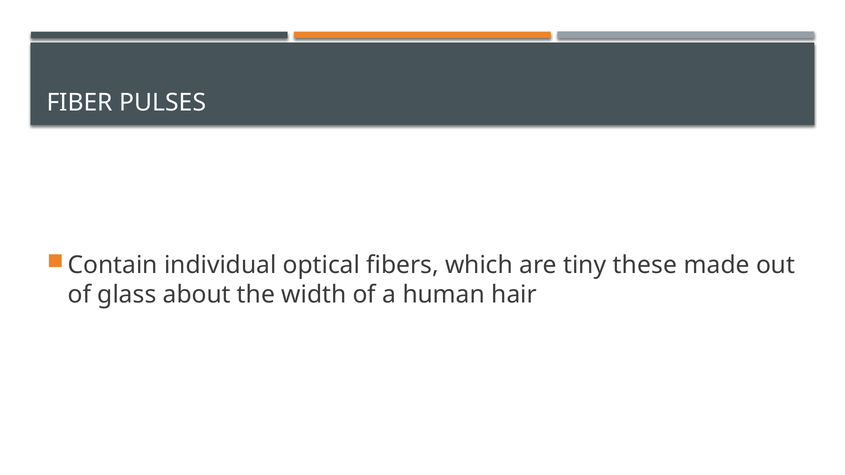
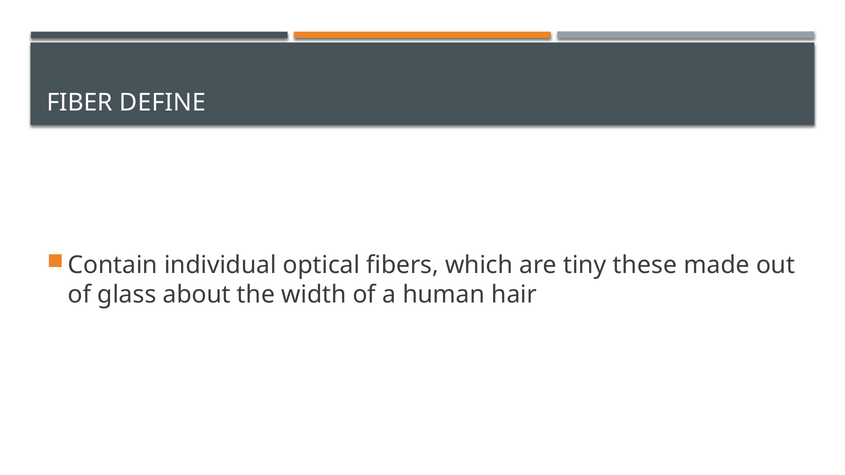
PULSES: PULSES -> DEFINE
